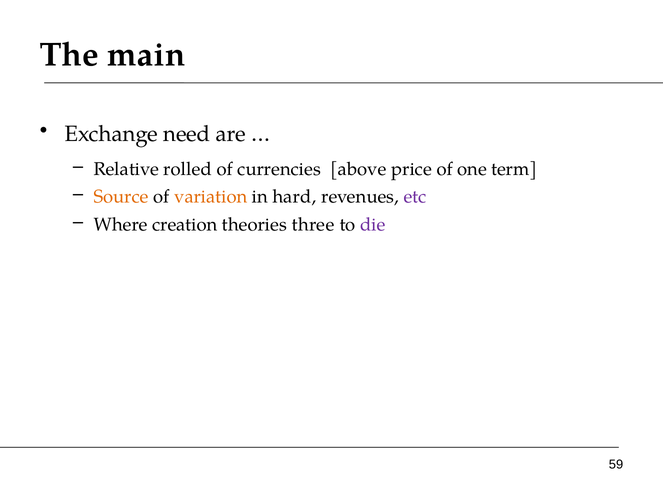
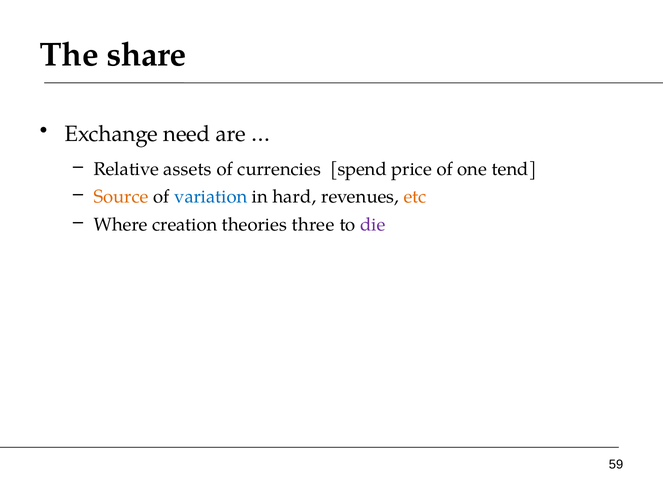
main: main -> share
rolled: rolled -> assets
above: above -> spend
term: term -> tend
variation colour: orange -> blue
etc colour: purple -> orange
